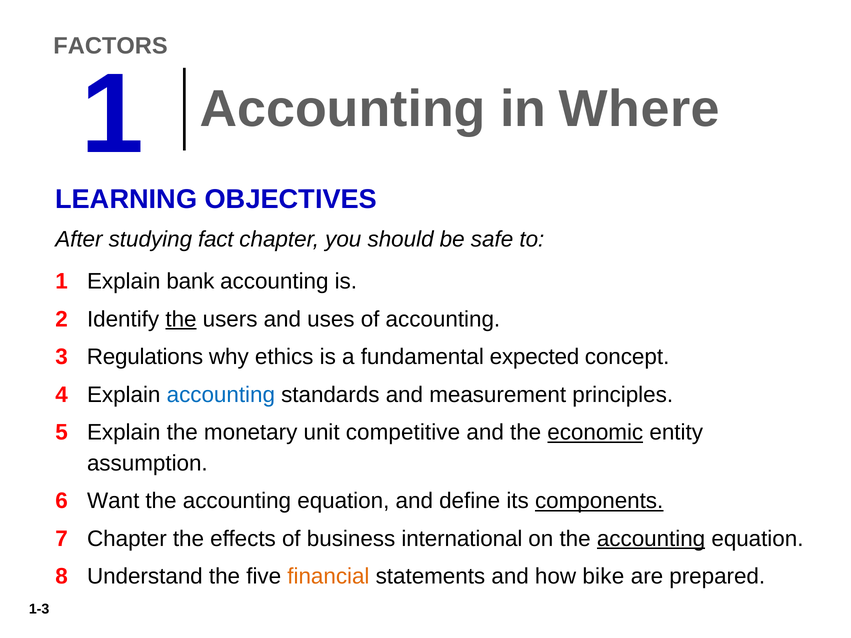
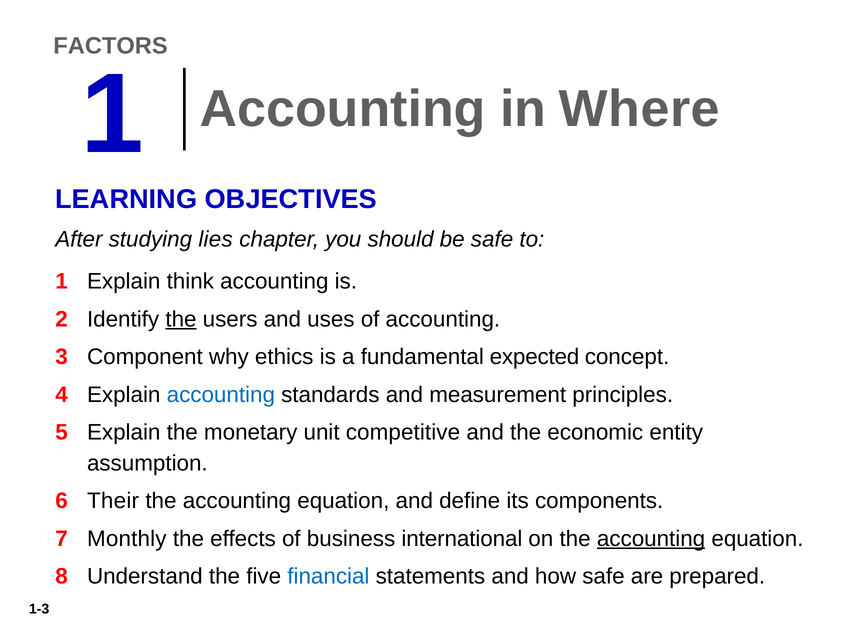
fact: fact -> lies
bank: bank -> think
Regulations: Regulations -> Component
economic underline: present -> none
Want: Want -> Their
components underline: present -> none
7 Chapter: Chapter -> Monthly
financial colour: orange -> blue
how bike: bike -> safe
